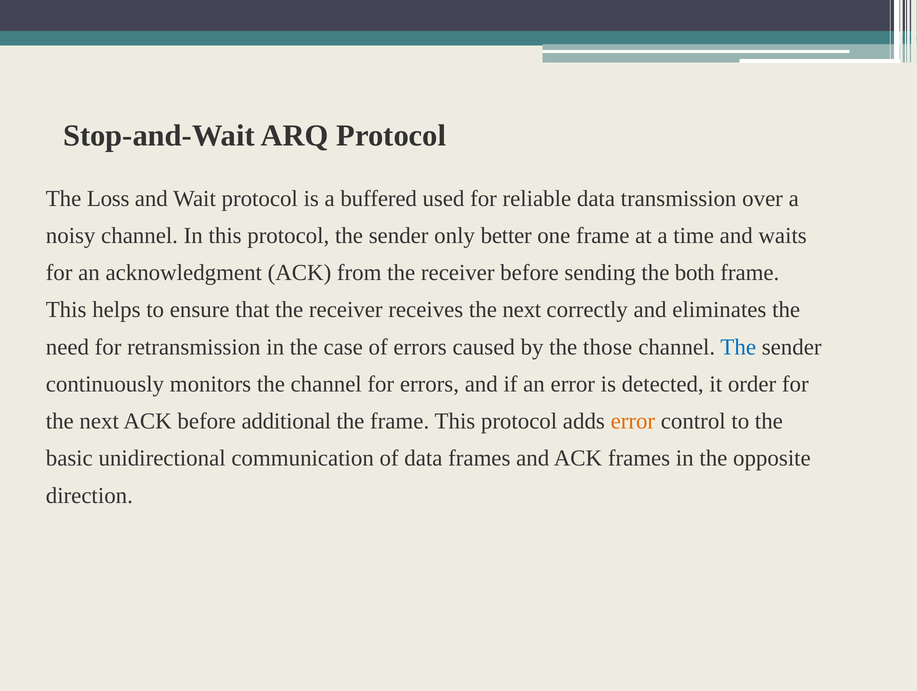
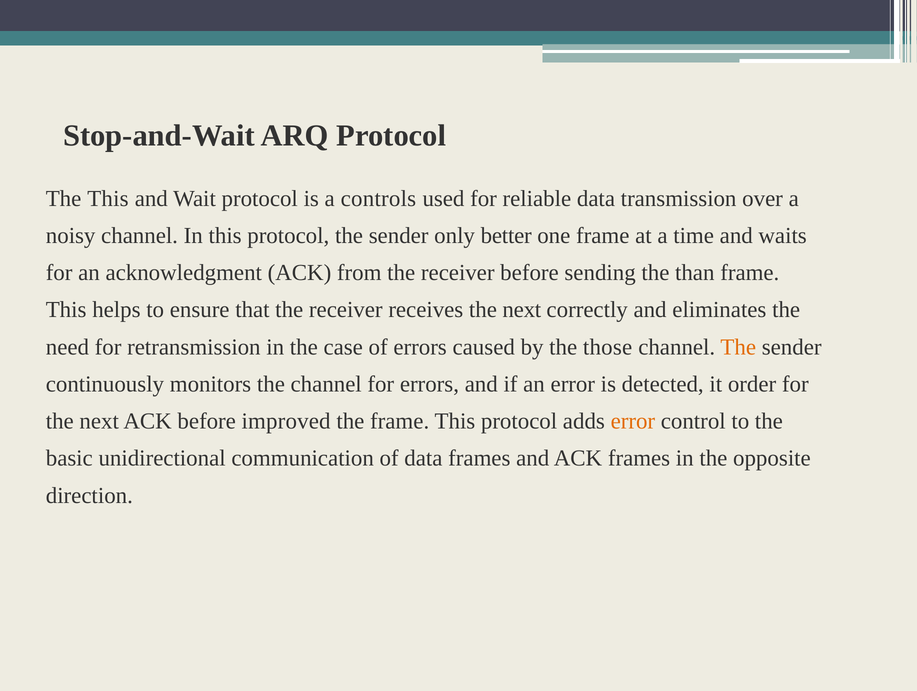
The Loss: Loss -> This
buffered: buffered -> controls
both: both -> than
The at (738, 347) colour: blue -> orange
additional: additional -> improved
